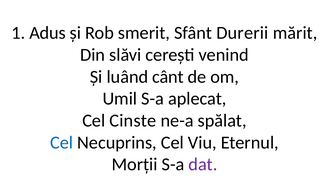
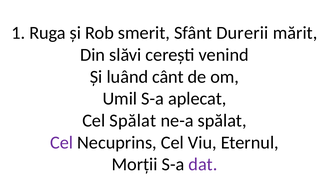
Adus: Adus -> Ruga
Cel Cinste: Cinste -> Spălat
Cel at (62, 143) colour: blue -> purple
